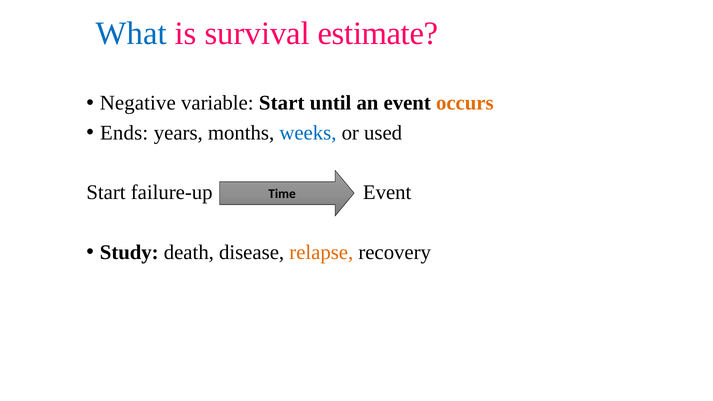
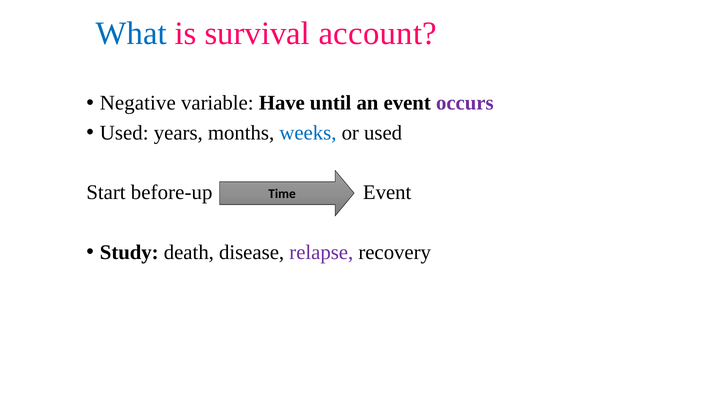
estimate: estimate -> account
variable Start: Start -> Have
occurs colour: orange -> purple
Ends at (124, 133): Ends -> Used
failure-up: failure-up -> before-up
relapse colour: orange -> purple
